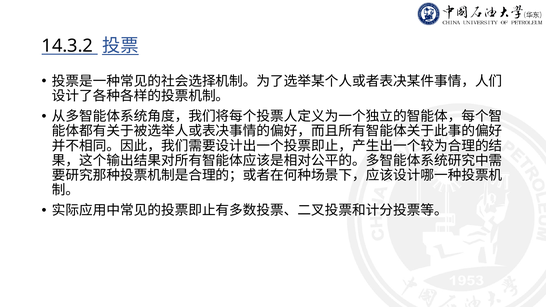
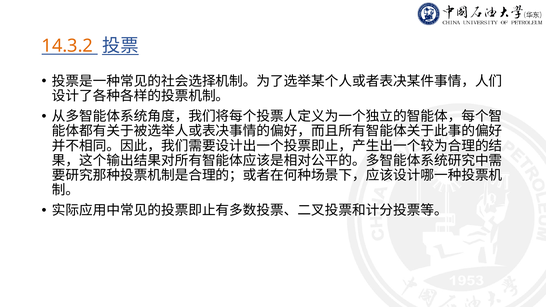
14.3.2 colour: black -> orange
